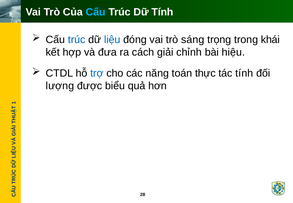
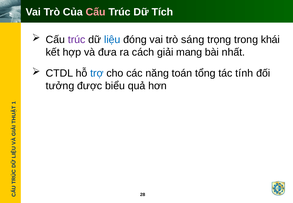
Cấu at (96, 12) colour: light blue -> pink
Dữ Tính: Tính -> Tích
trúc at (77, 40) colour: blue -> purple
chỉnh: chỉnh -> mang
hiệu: hiệu -> nhất
thực: thực -> tổng
lượng: lượng -> tưởng
